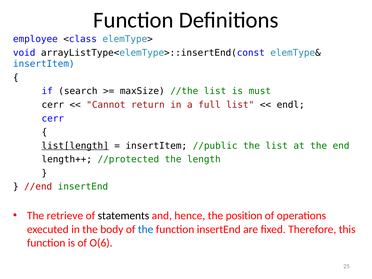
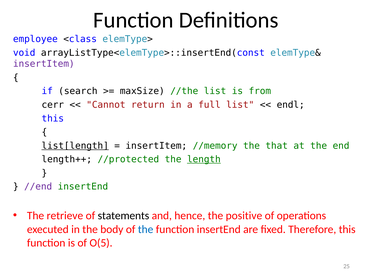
insertItem at (44, 64) colour: blue -> purple
must: must -> from
cerr at (53, 118): cerr -> this
//public: //public -> //memory
the list: list -> that
length underline: none -> present
//end colour: red -> purple
position: position -> positive
O(6: O(6 -> O(5
